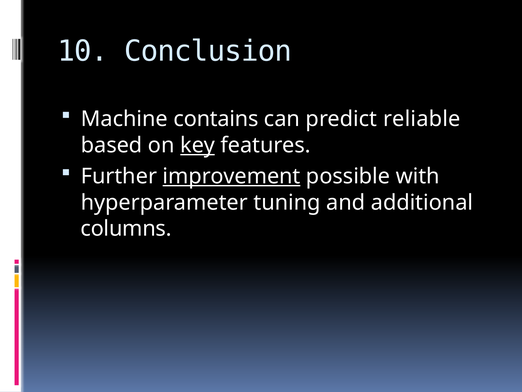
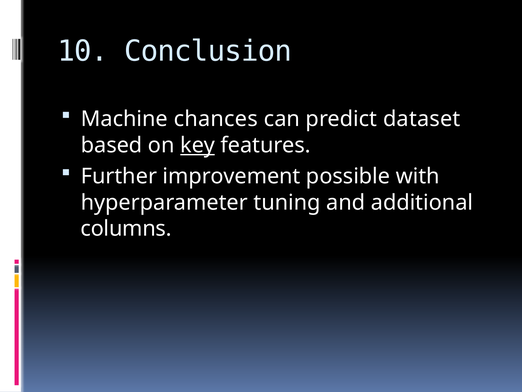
contains: contains -> chances
reliable: reliable -> dataset
improvement underline: present -> none
